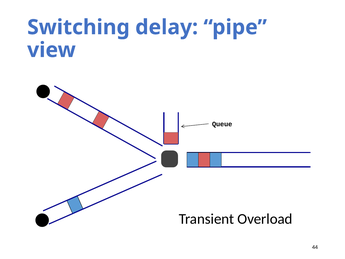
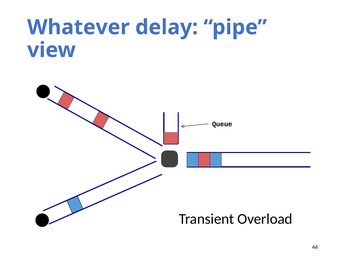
Switching: Switching -> Whatever
